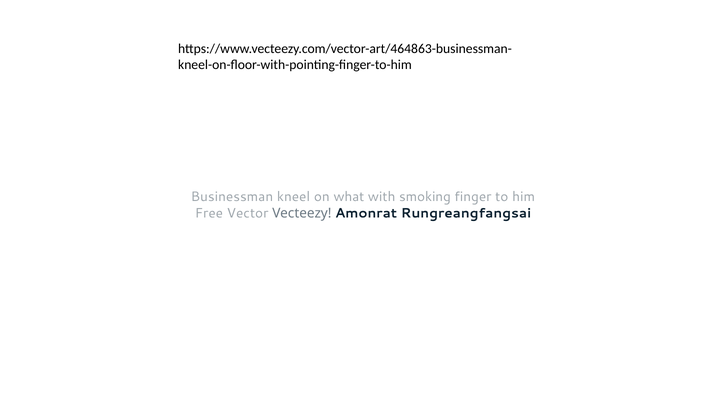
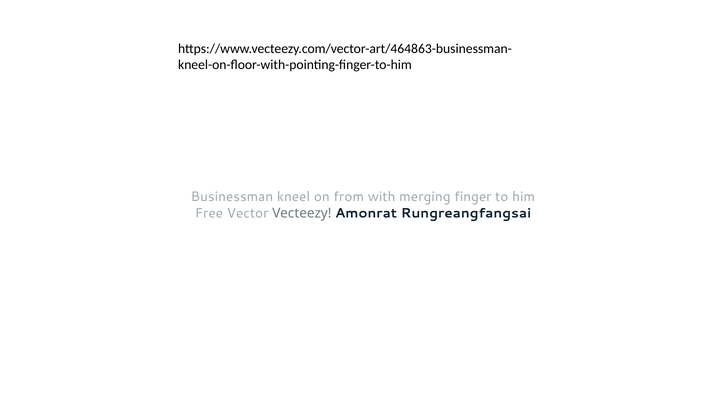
what: what -> from
smoking: smoking -> merging
